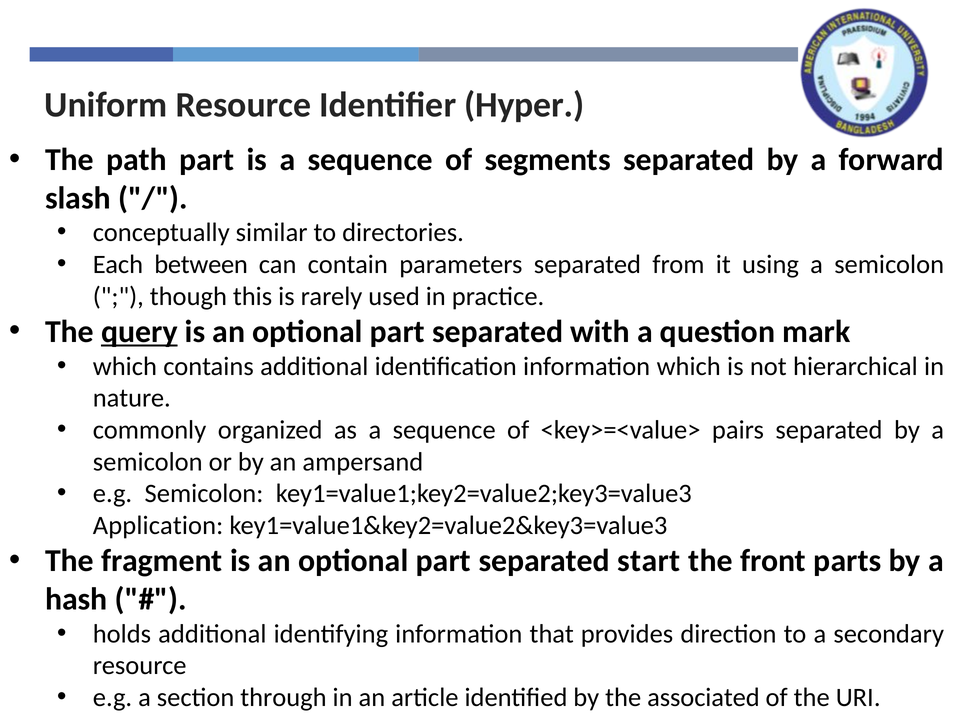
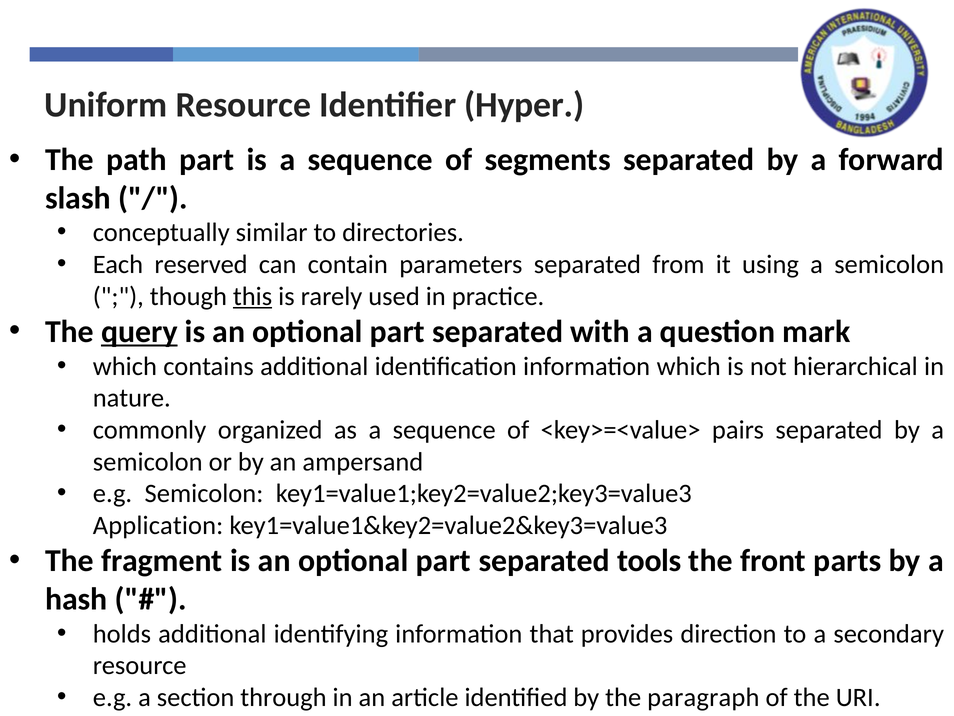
between: between -> reserved
this underline: none -> present
start: start -> tools
associated: associated -> paragraph
